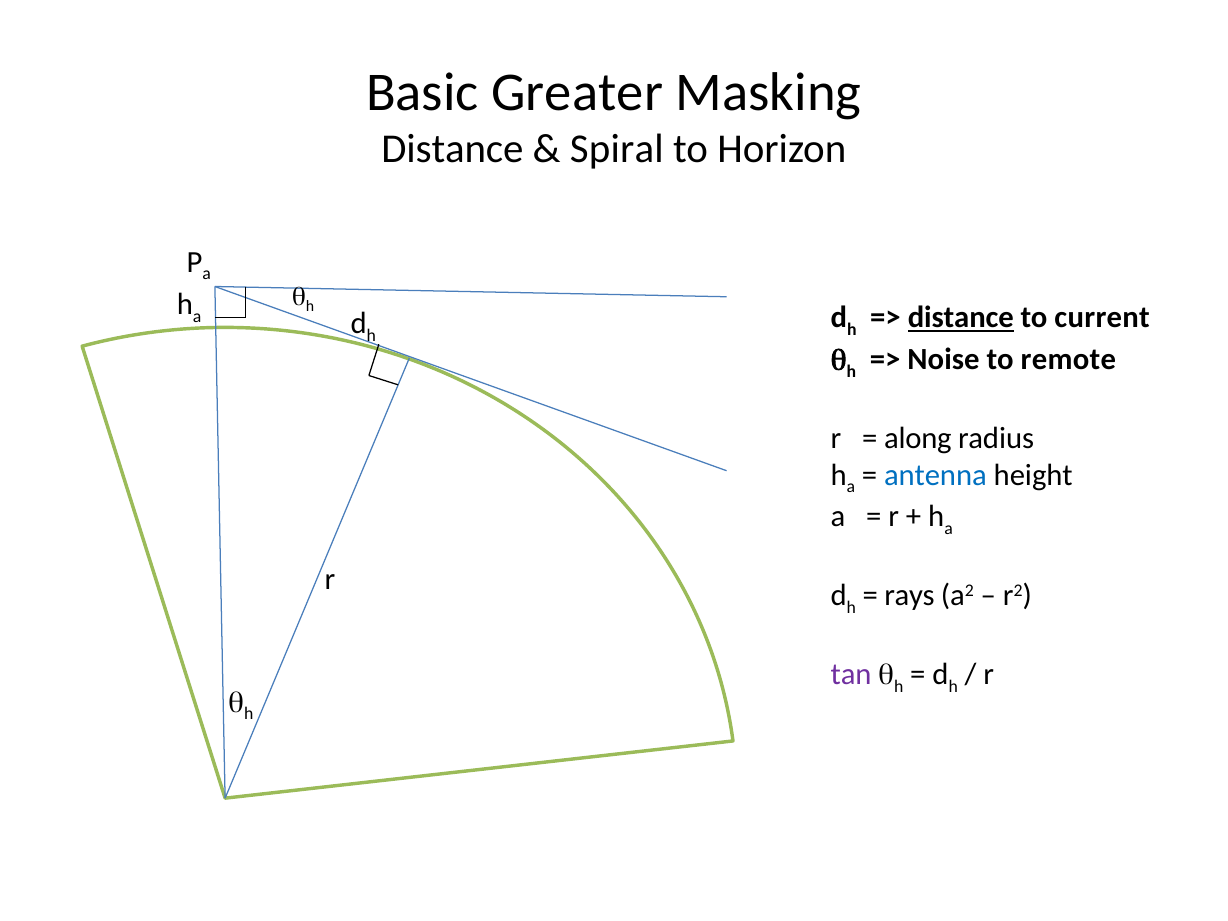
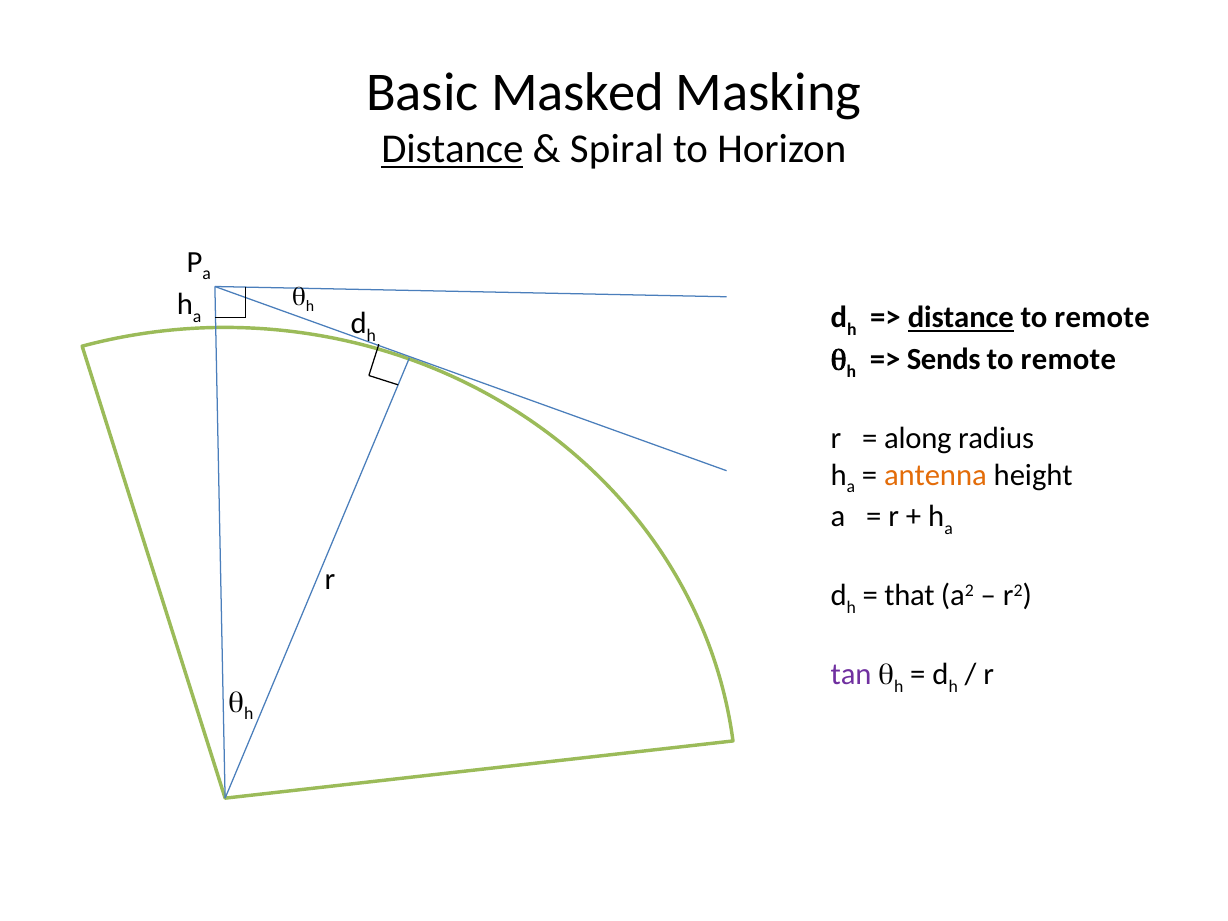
Greater: Greater -> Masked
Distance at (452, 149) underline: none -> present
current at (1102, 318): current -> remote
Noise: Noise -> Sends
antenna colour: blue -> orange
rays: rays -> that
